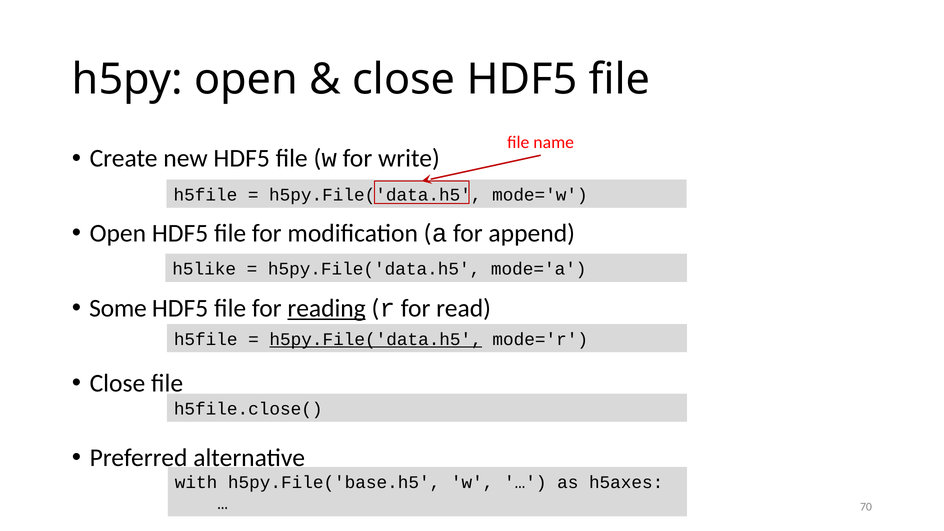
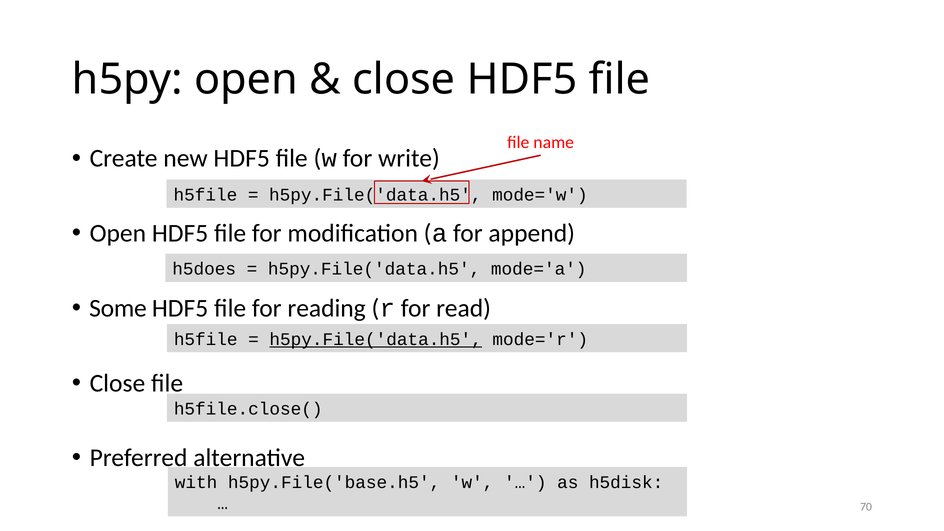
h5like: h5like -> h5does
reading underline: present -> none
h5axes: h5axes -> h5disk
